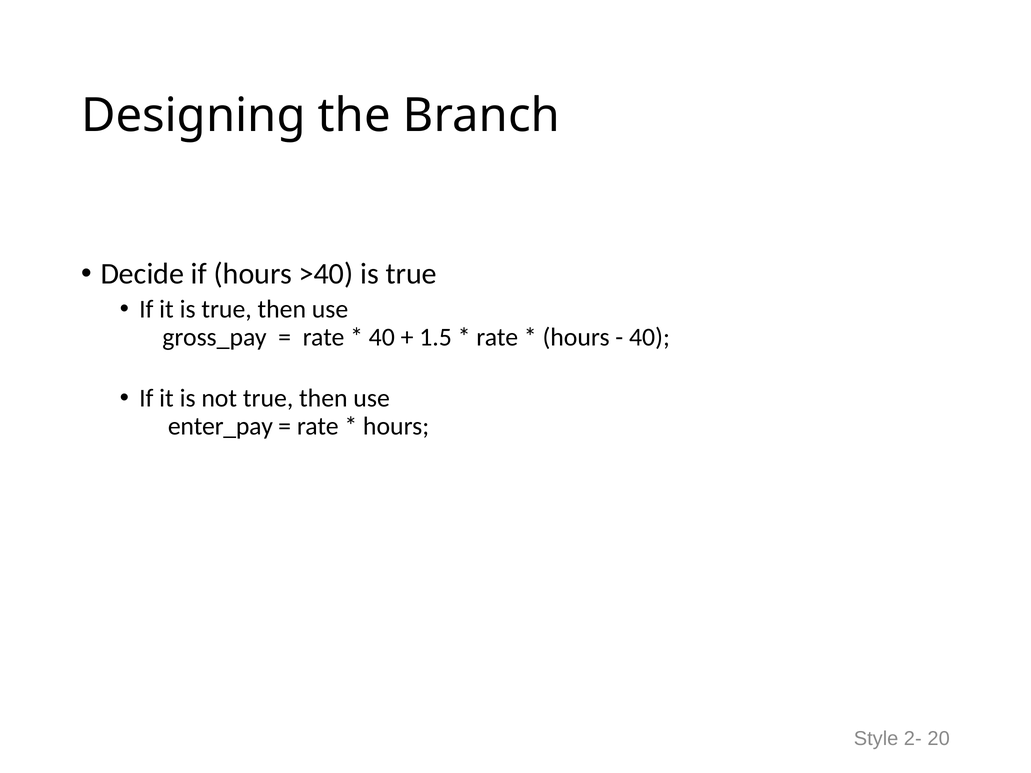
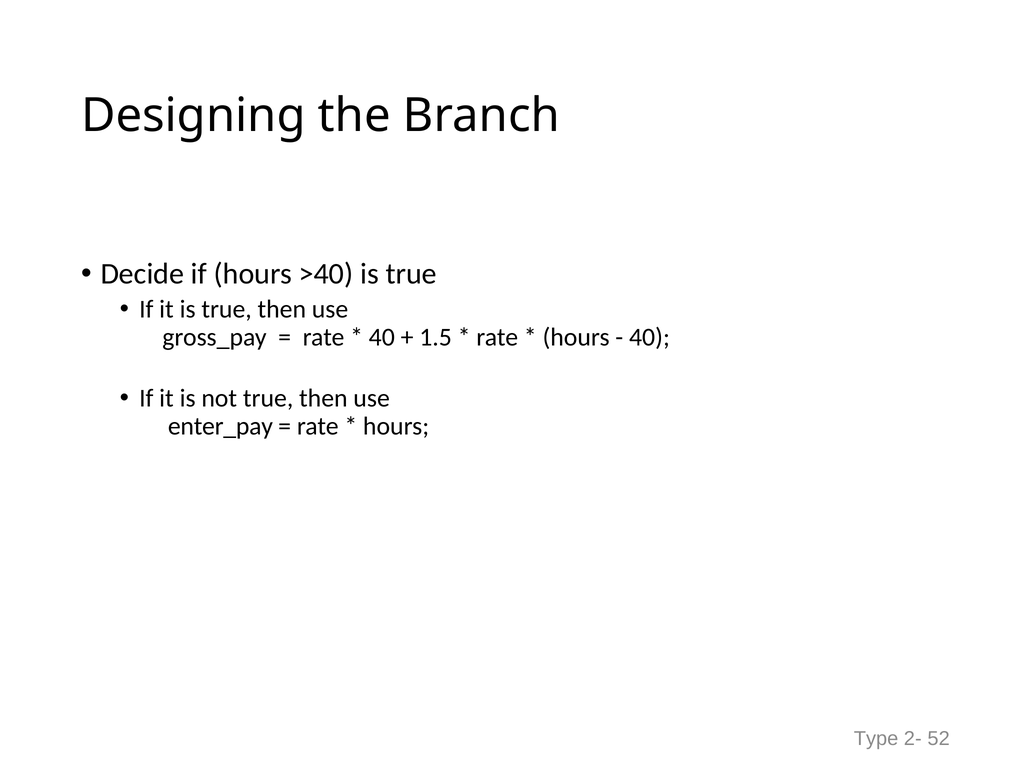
Style: Style -> Type
20: 20 -> 52
